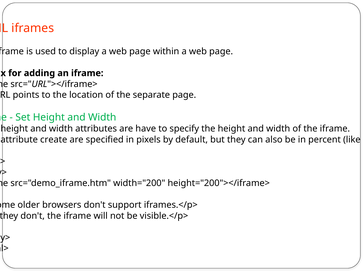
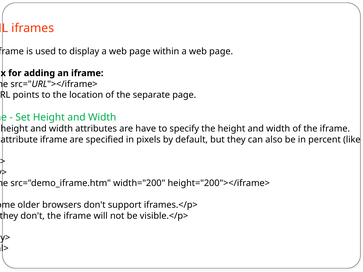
attribute create: create -> iframe
